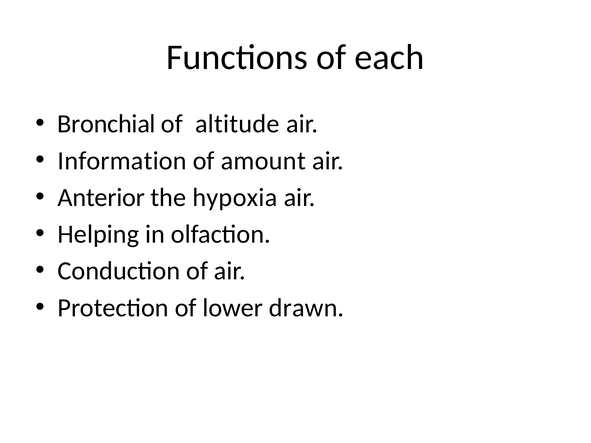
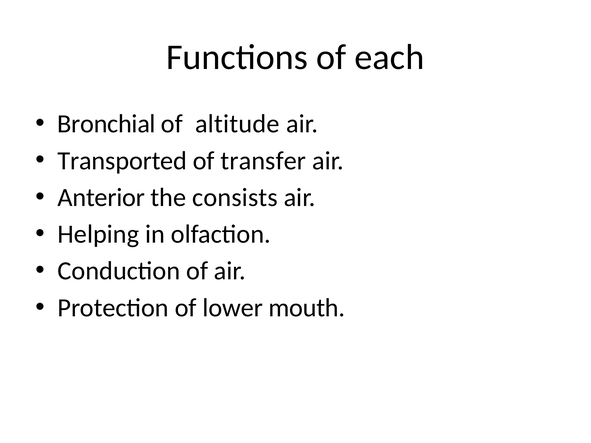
Information: Information -> Transported
amount: amount -> transfer
hypoxia: hypoxia -> consists
drawn: drawn -> mouth
